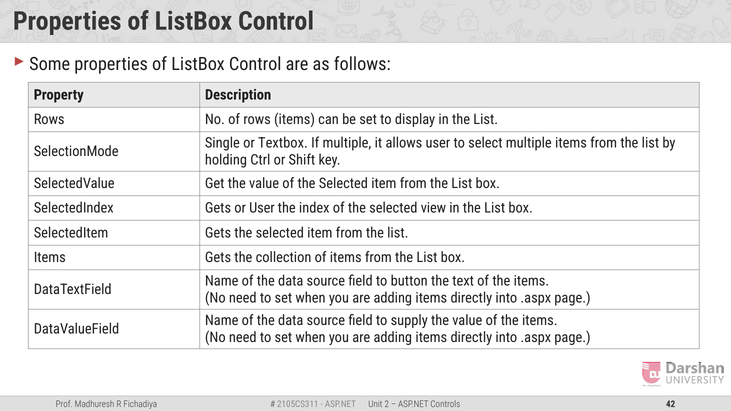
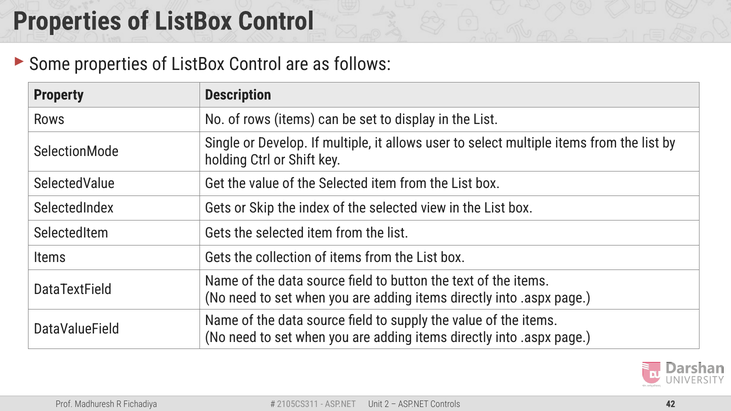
Textbox: Textbox -> Develop
or User: User -> Skip
